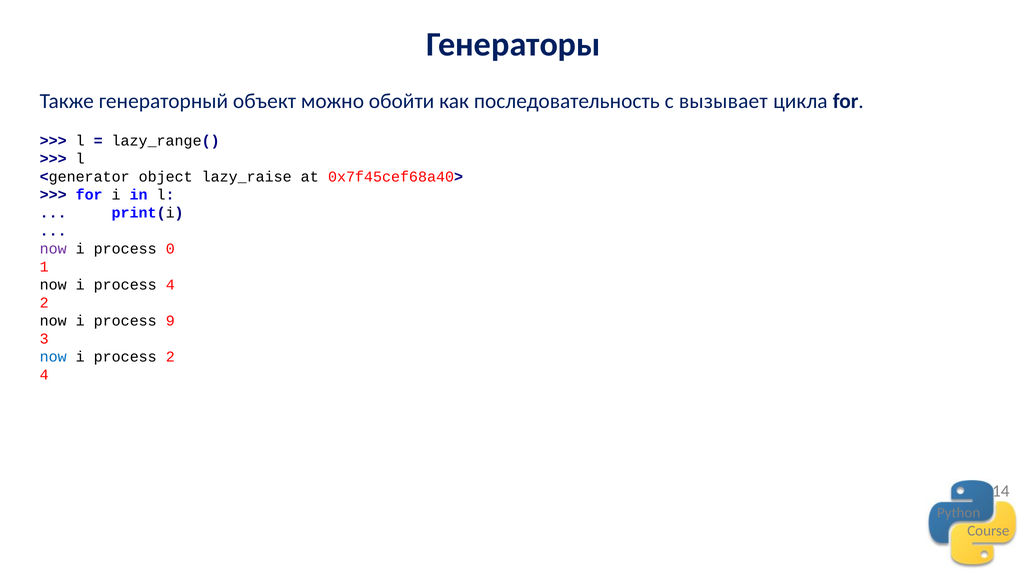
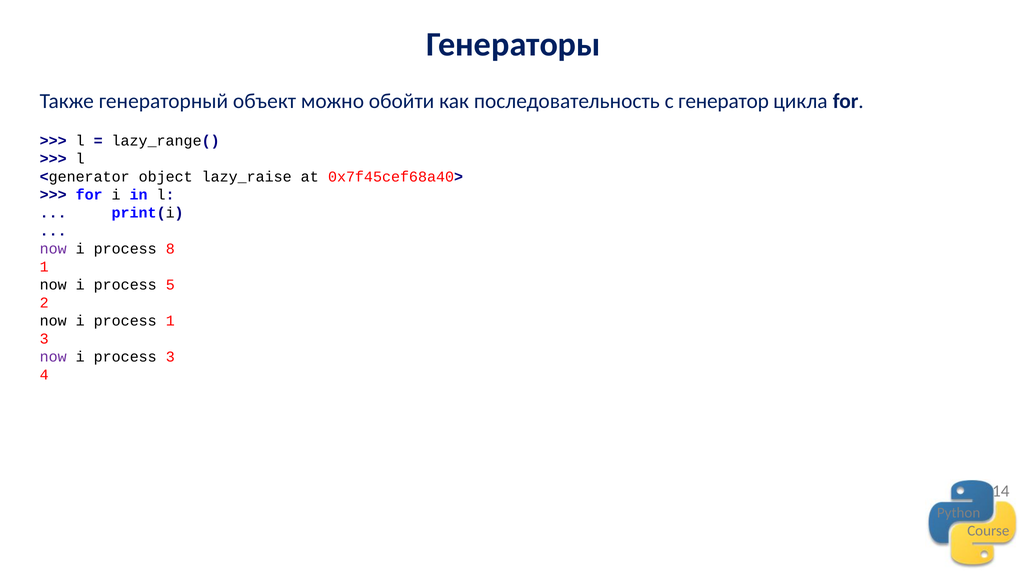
вызывает: вызывает -> генератор
0: 0 -> 8
process 4: 4 -> 5
process 9: 9 -> 1
now at (53, 356) colour: blue -> purple
process 2: 2 -> 3
